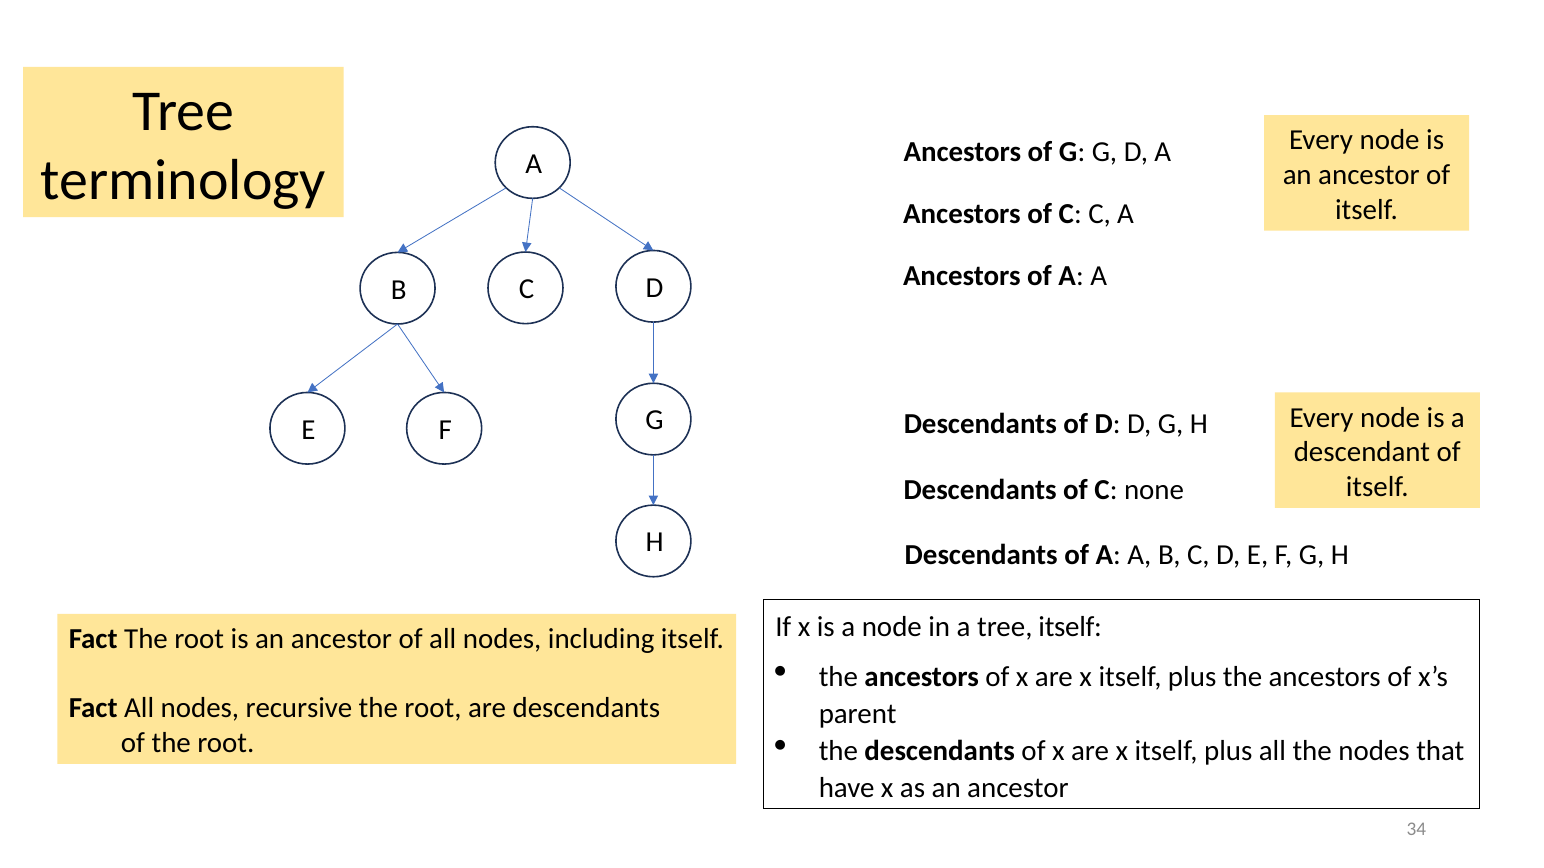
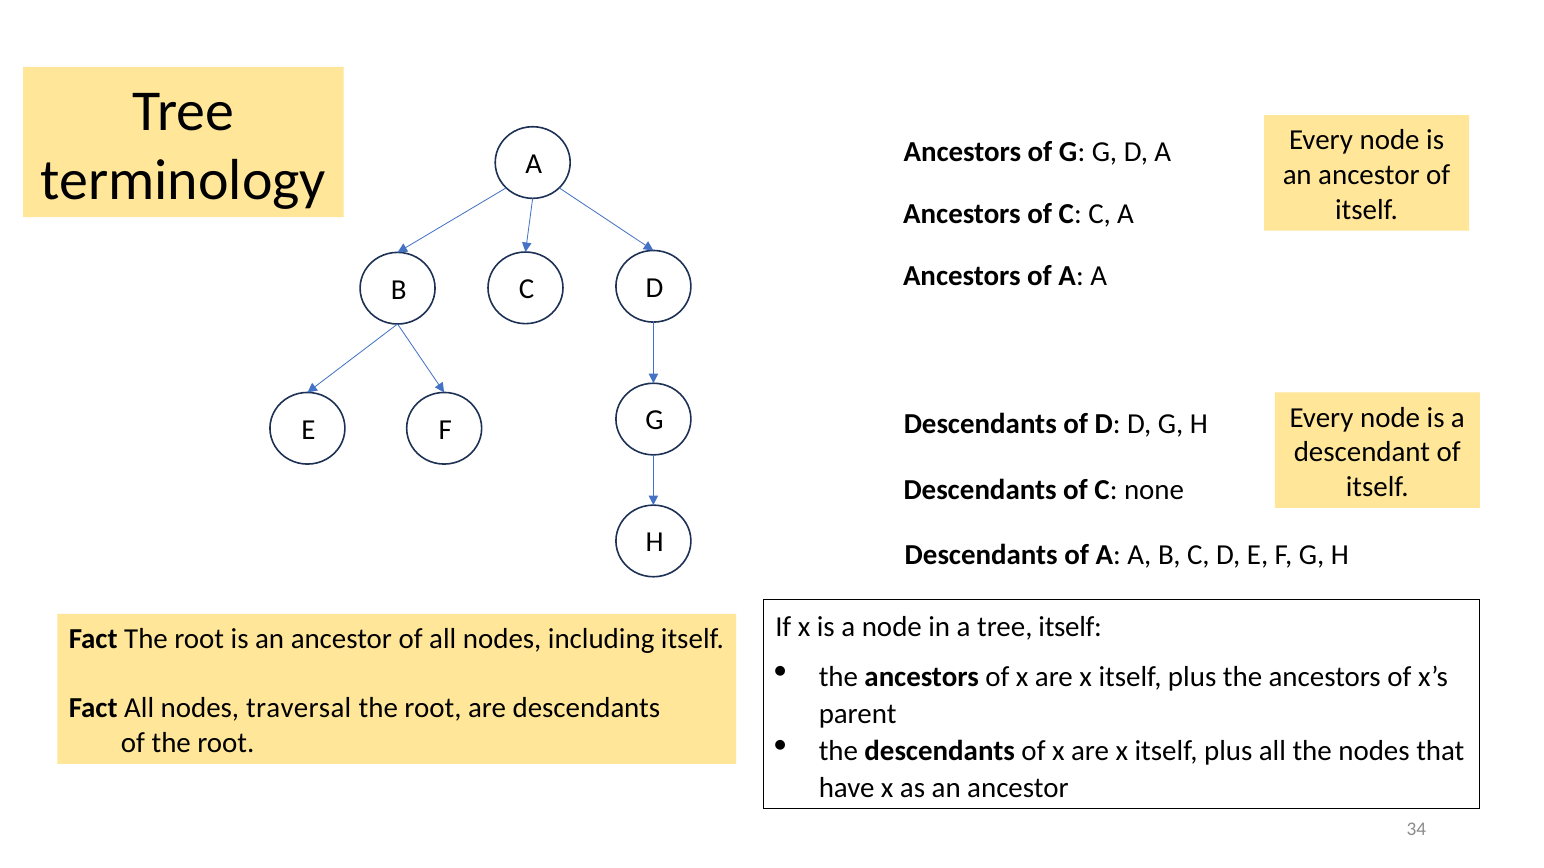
recursive: recursive -> traversal
